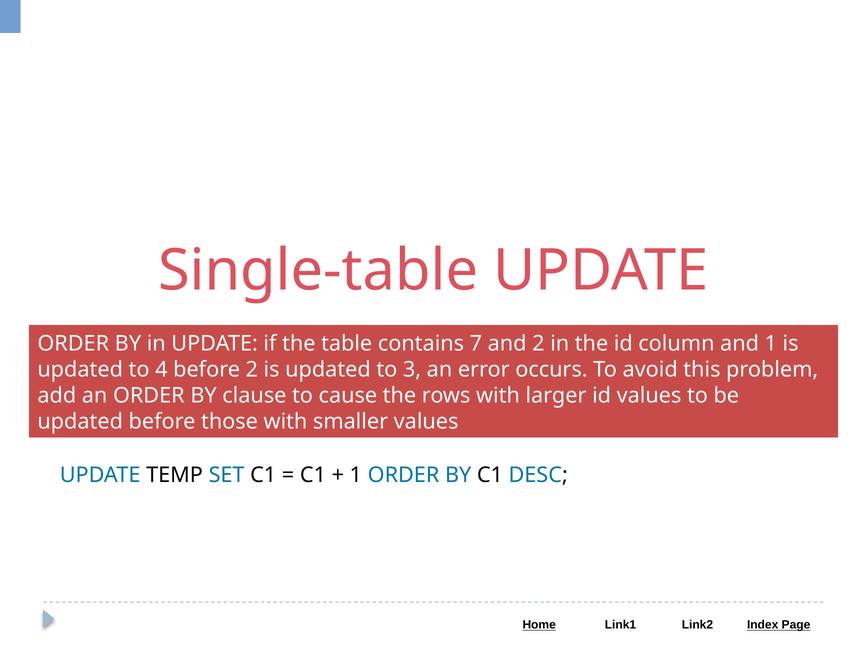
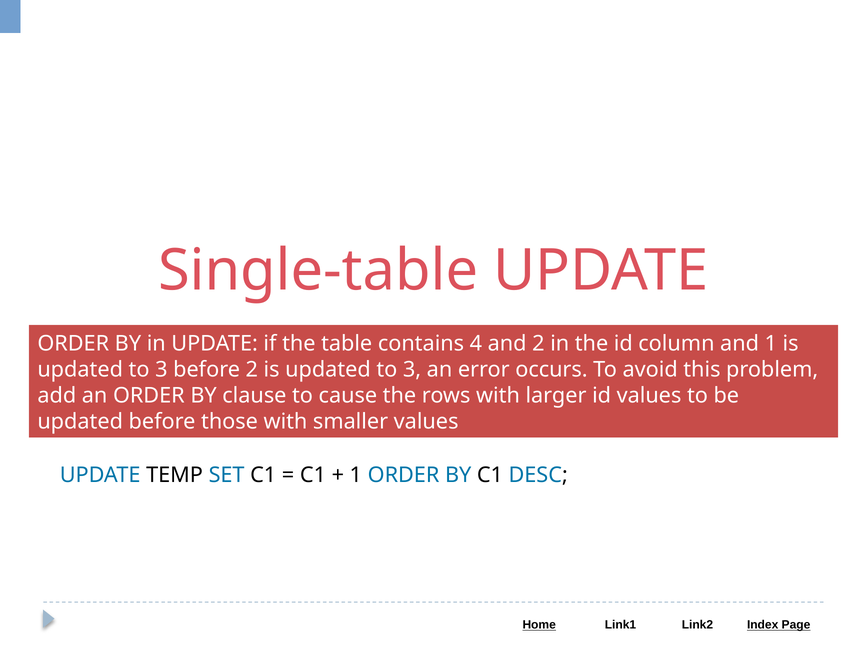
7: 7 -> 4
4 at (161, 370): 4 -> 3
